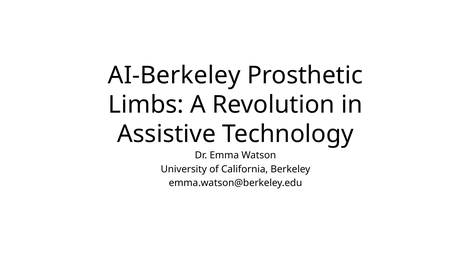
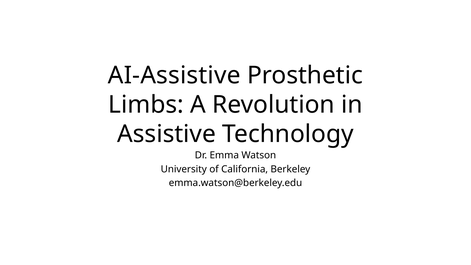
AI-Berkeley: AI-Berkeley -> AI-Assistive
